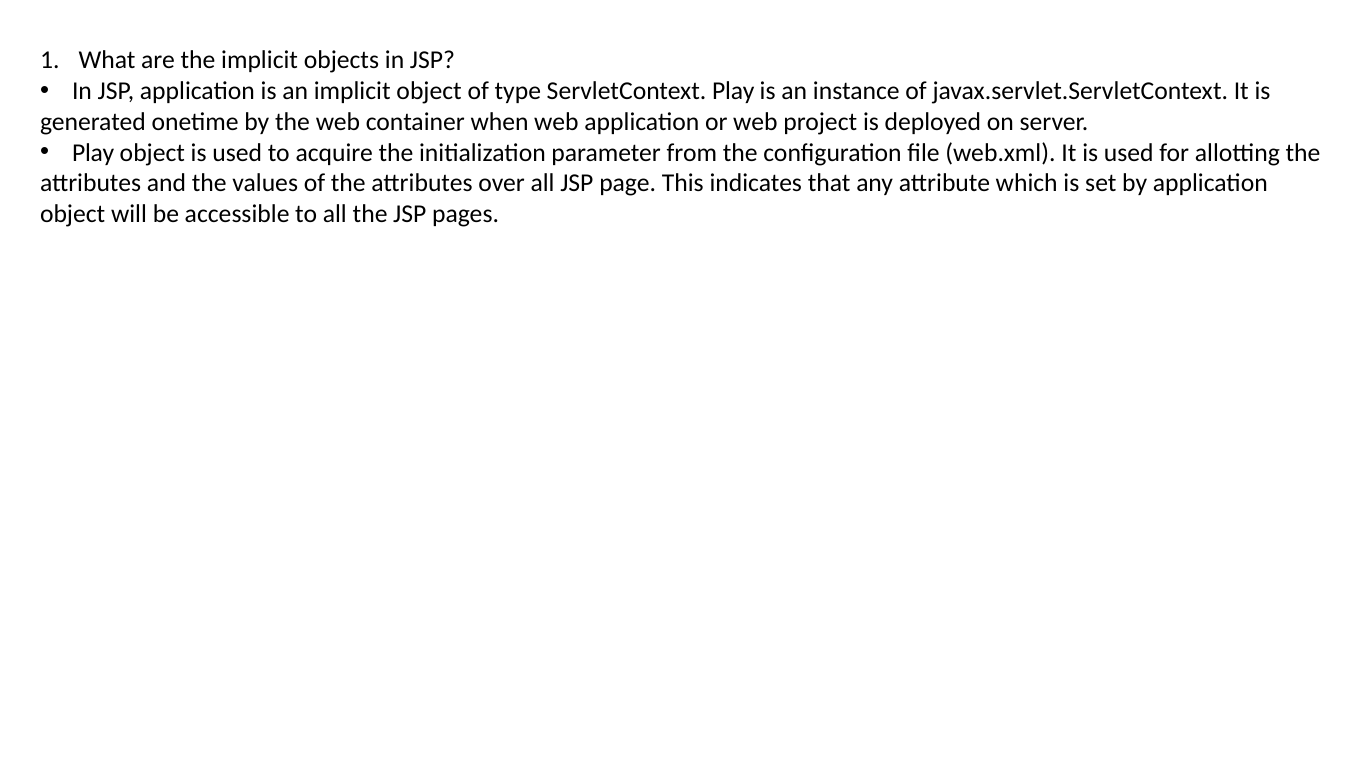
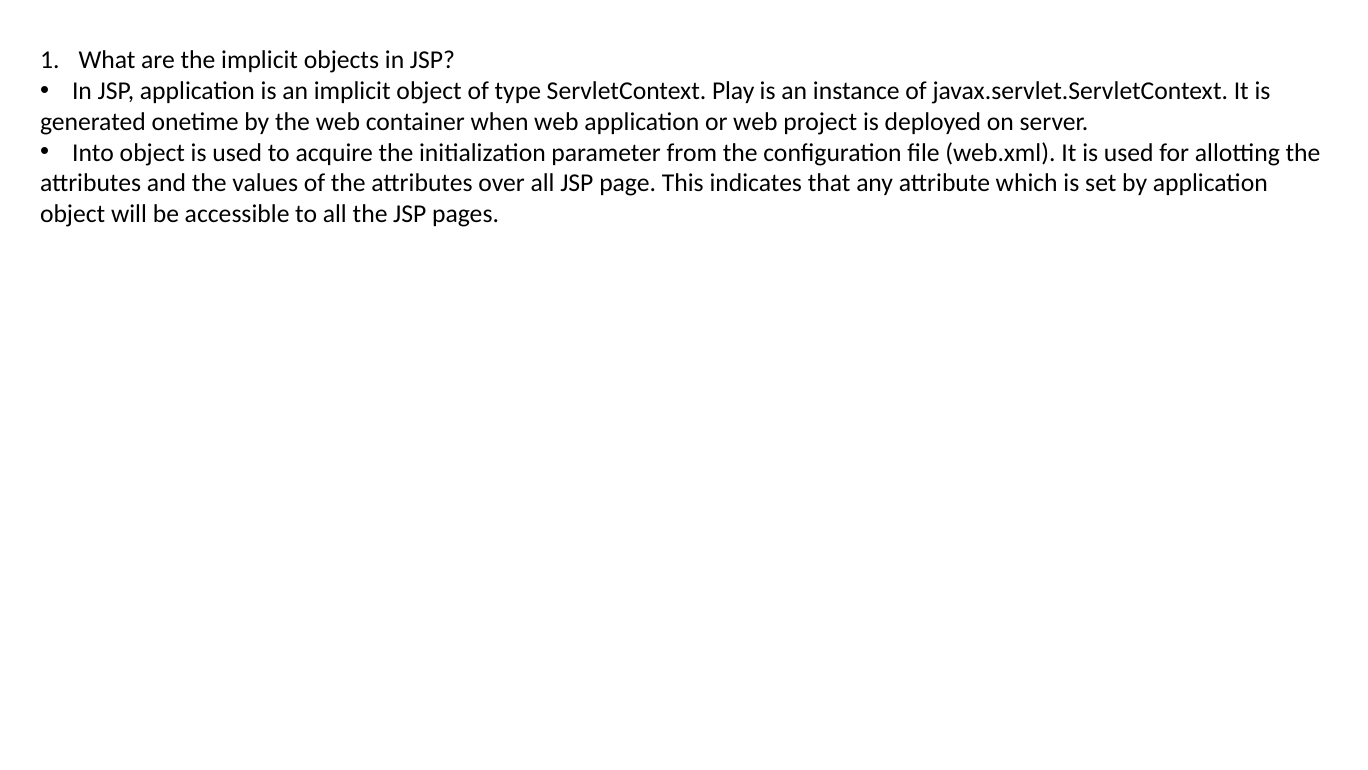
Play at (93, 153): Play -> Into
